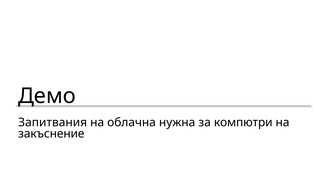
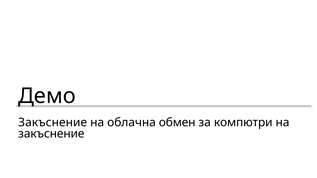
Запитвания at (53, 123): Запитвания -> Закъснение
нужна: нужна -> обмен
